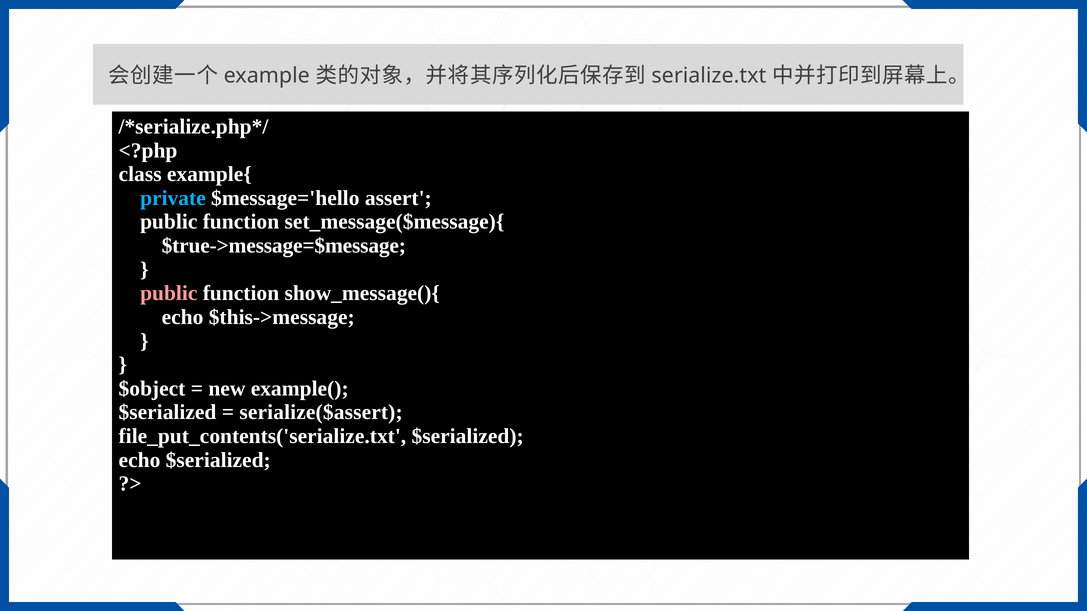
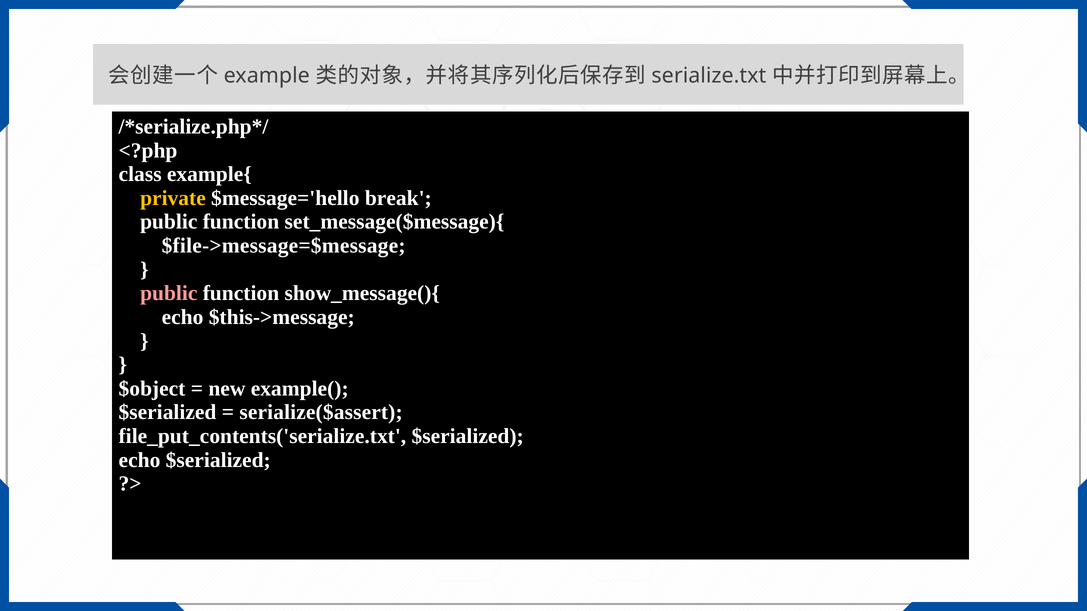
private colour: light blue -> yellow
assert: assert -> break
$true->message=$message: $true->message=$message -> $file->message=$message
